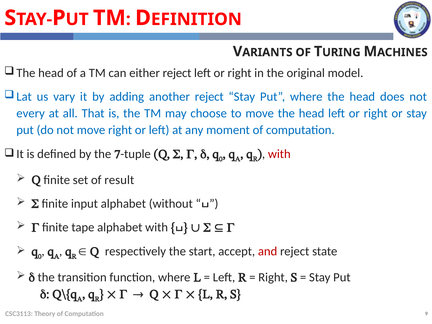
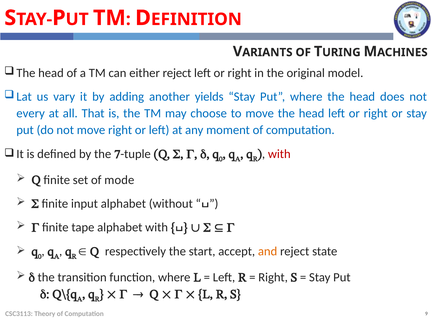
another reject: reject -> yields
result: result -> mode
and colour: red -> orange
